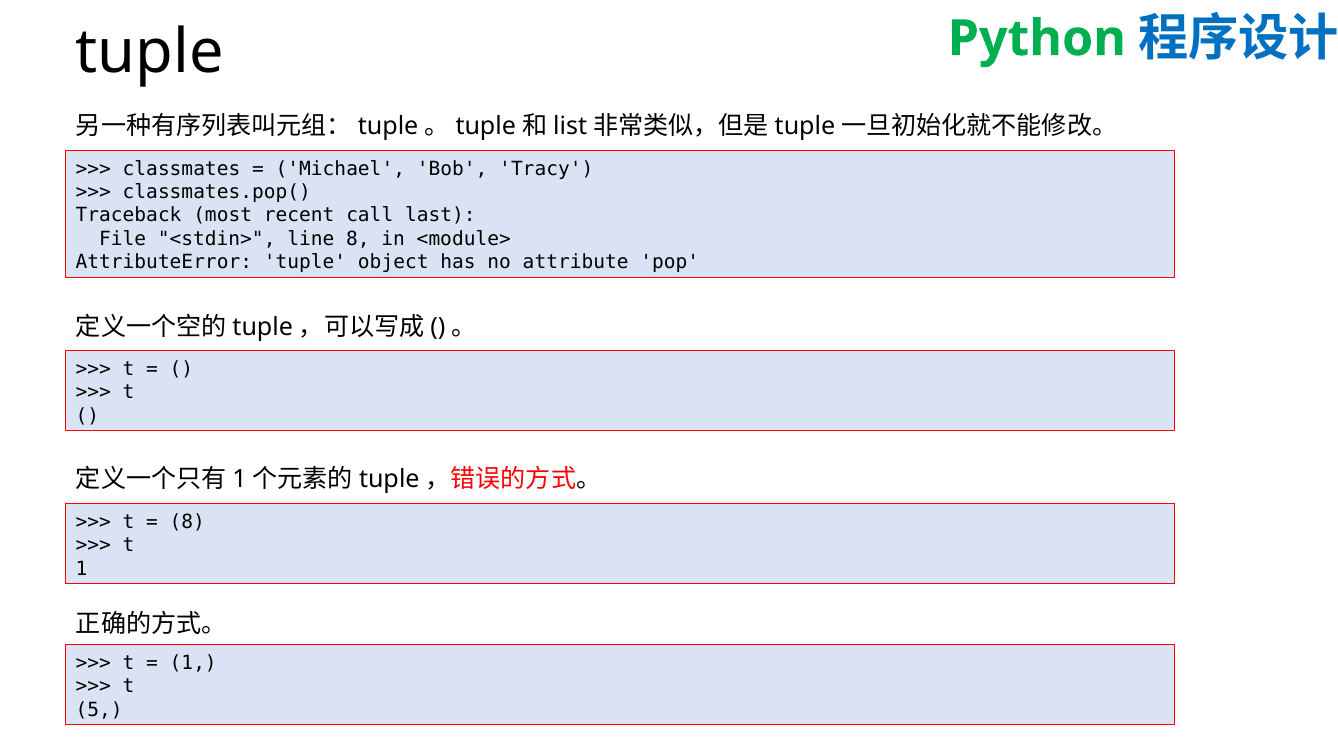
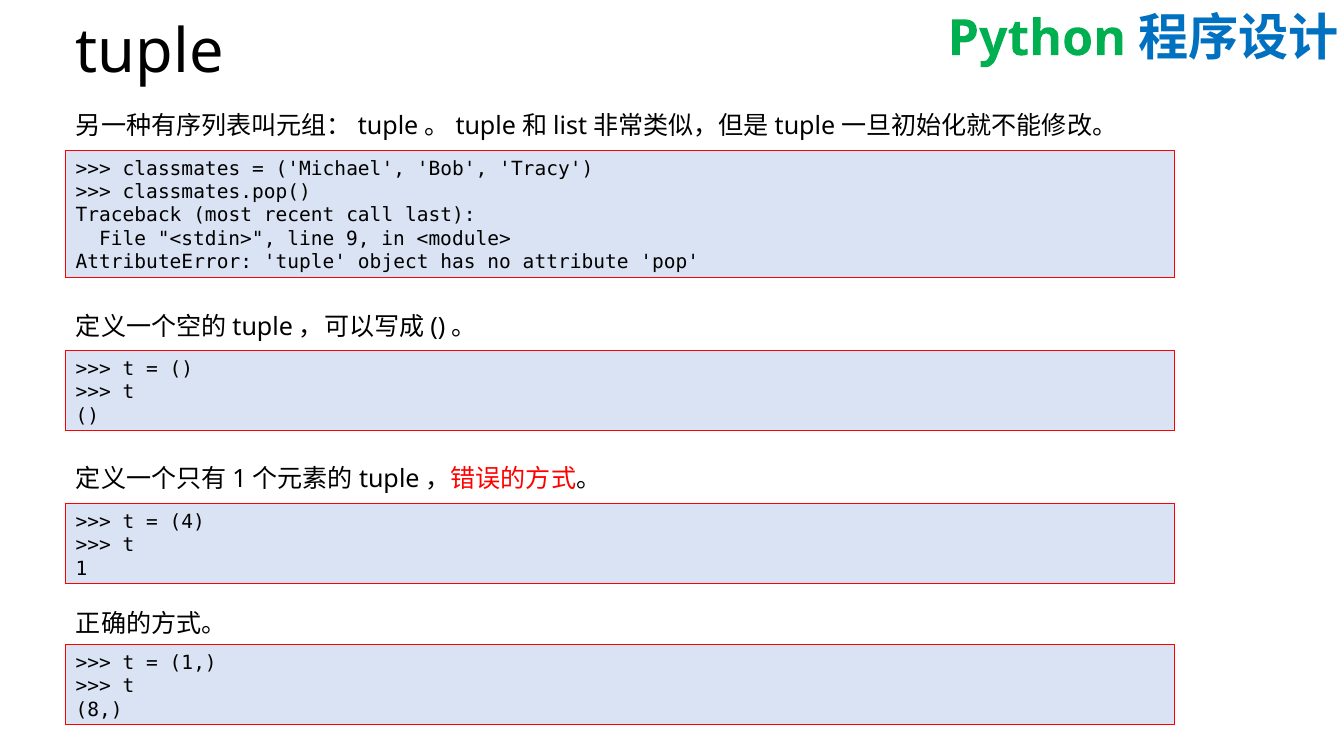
line 8: 8 -> 9
8 at (187, 521): 8 -> 4
5: 5 -> 8
